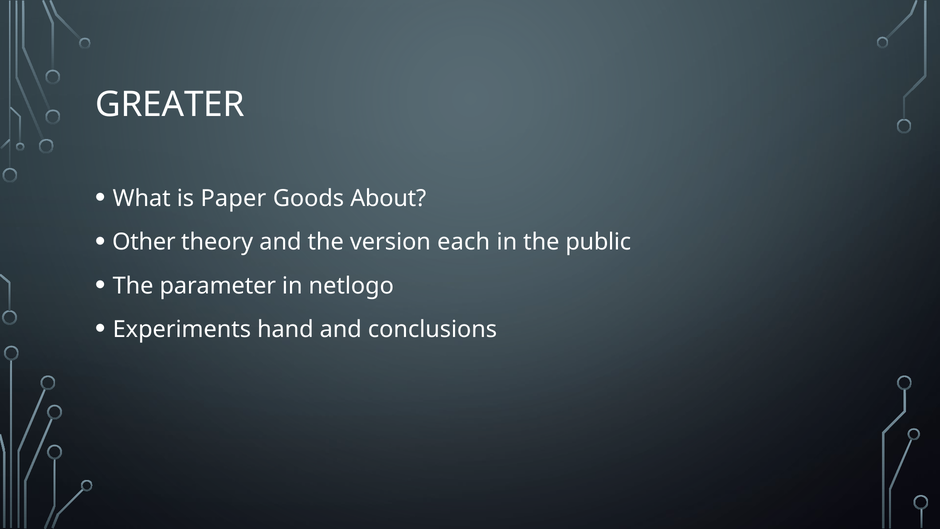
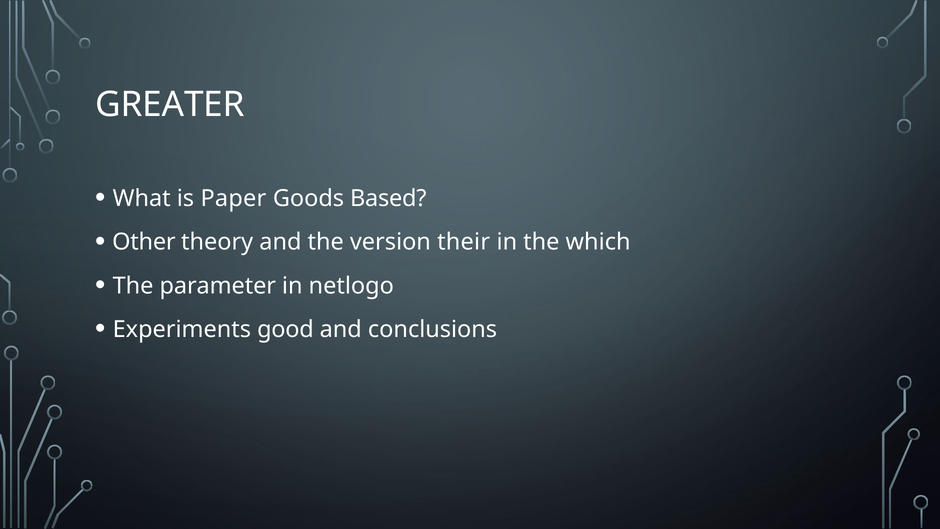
About: About -> Based
each: each -> their
public: public -> which
hand: hand -> good
